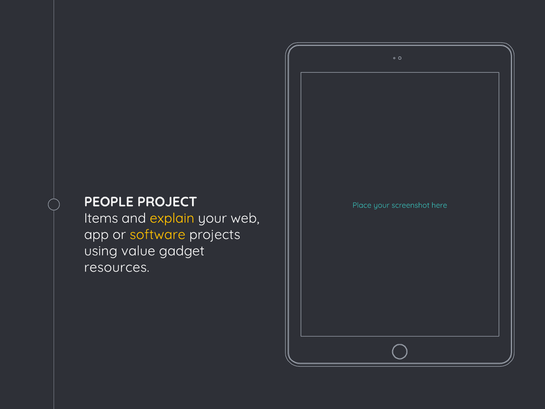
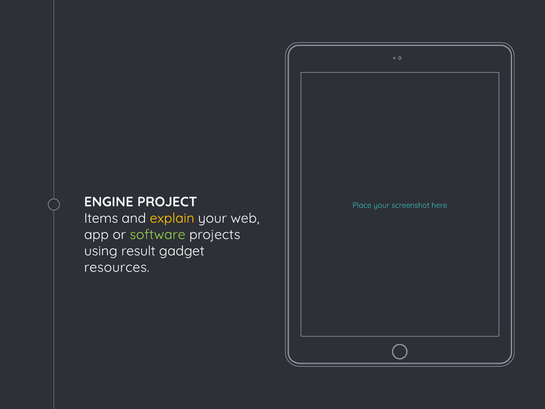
PEOPLE: PEOPLE -> ENGINE
software colour: yellow -> light green
value: value -> result
